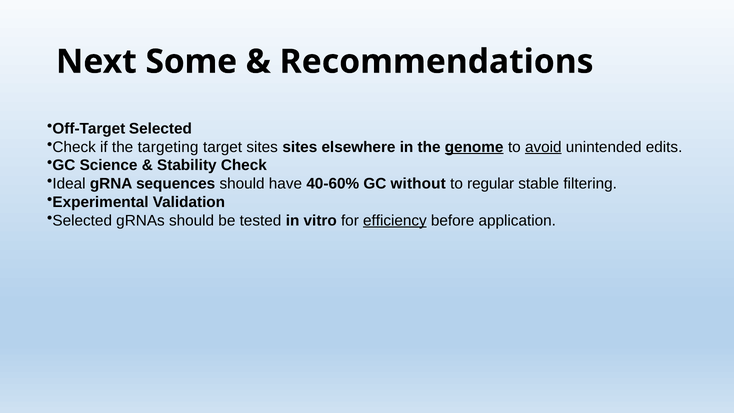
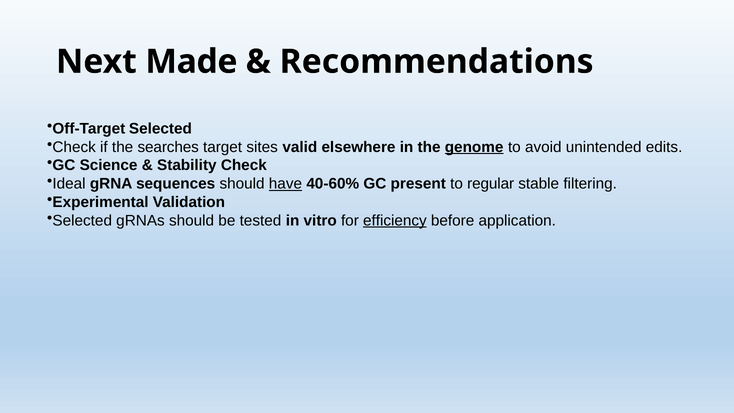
Some: Some -> Made
targeting: targeting -> searches
sites sites: sites -> valid
avoid underline: present -> none
have underline: none -> present
without: without -> present
